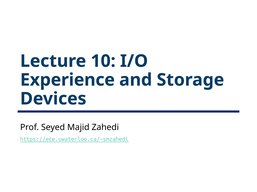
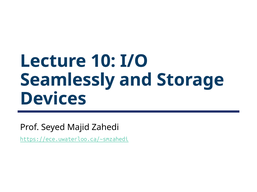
Experience: Experience -> Seamlessly
